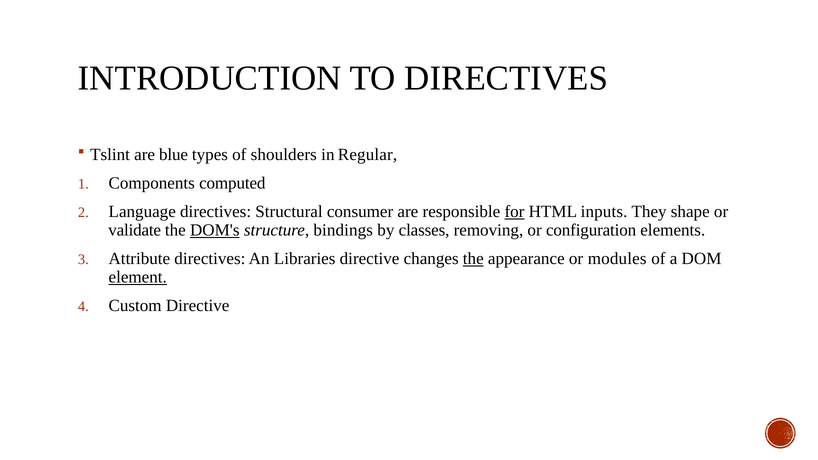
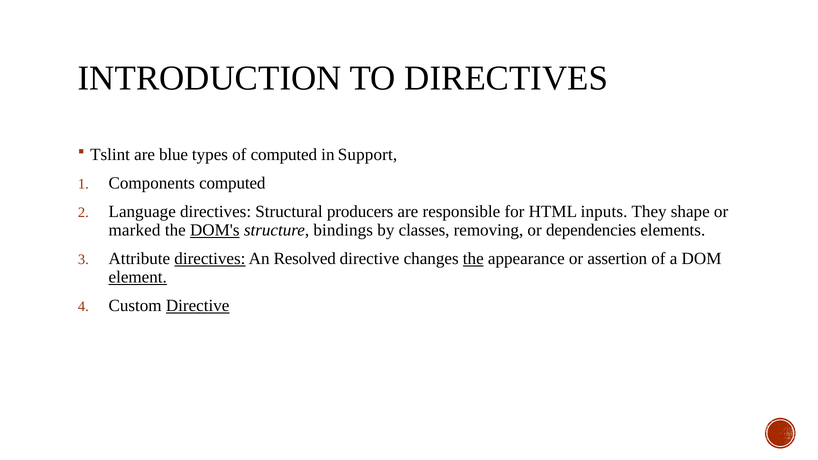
of shoulders: shoulders -> computed
Regular: Regular -> Support
consumer: consumer -> producers
for underline: present -> none
validate: validate -> marked
configuration: configuration -> dependencies
directives at (210, 259) underline: none -> present
Libraries: Libraries -> Resolved
modules: modules -> assertion
Directive at (198, 306) underline: none -> present
